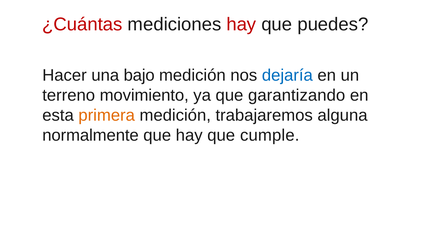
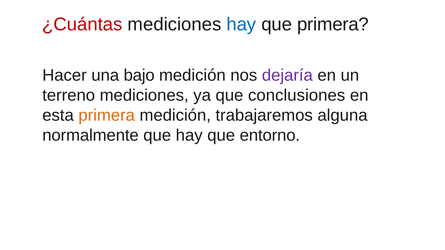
hay at (241, 25) colour: red -> blue
que puedes: puedes -> primera
dejaría colour: blue -> purple
terreno movimiento: movimiento -> mediciones
garantizando: garantizando -> conclusiones
cumple: cumple -> entorno
